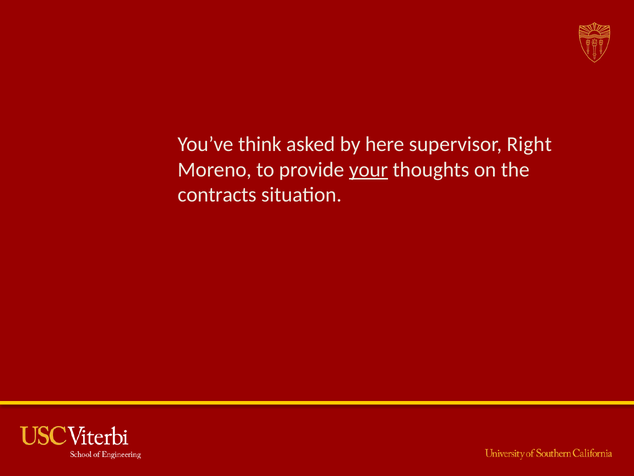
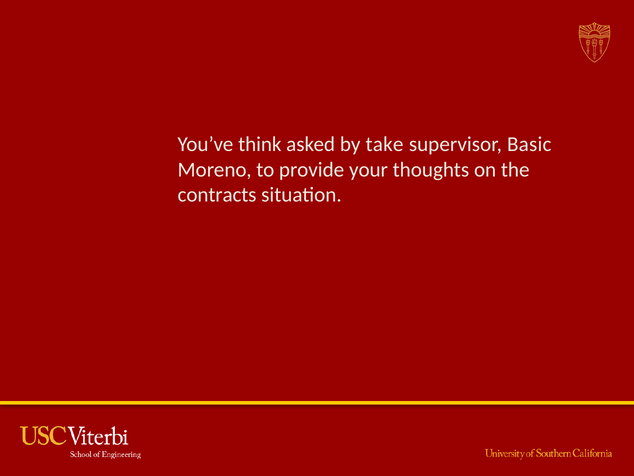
here: here -> take
Right: Right -> Basic
your underline: present -> none
